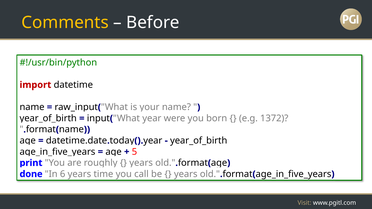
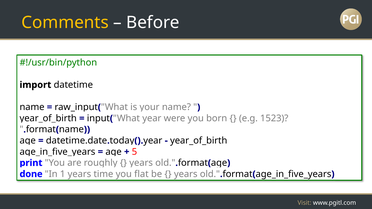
import colour: red -> black
1372: 1372 -> 1523
6: 6 -> 1
call: call -> flat
